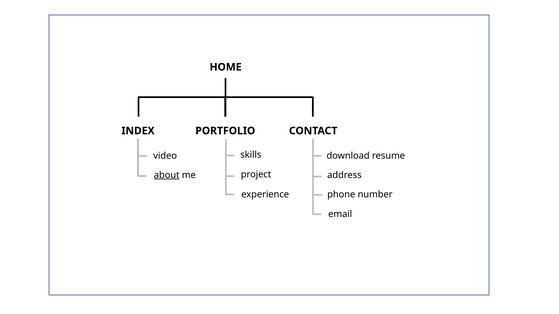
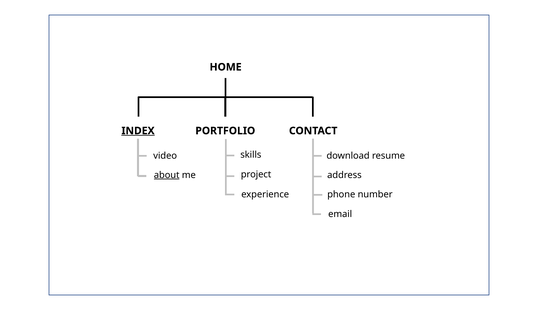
INDEX underline: none -> present
